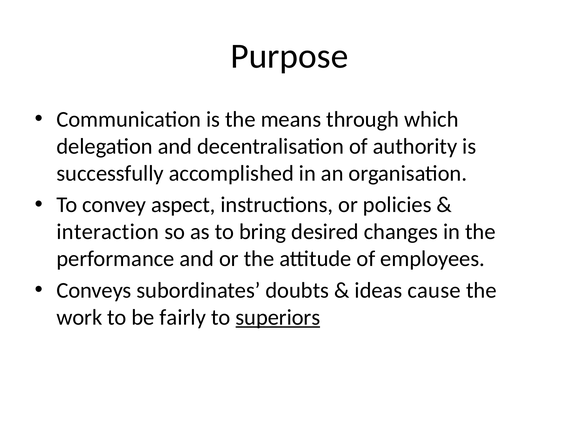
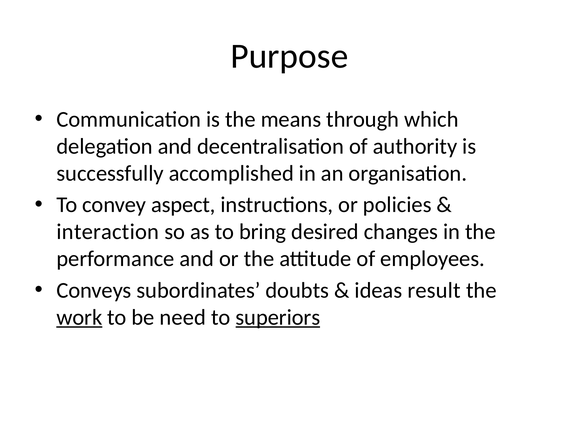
cause: cause -> result
work underline: none -> present
fairly: fairly -> need
